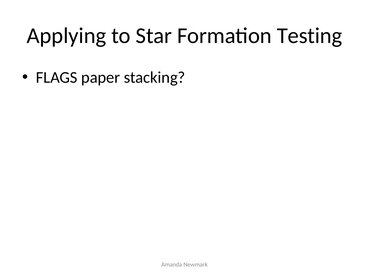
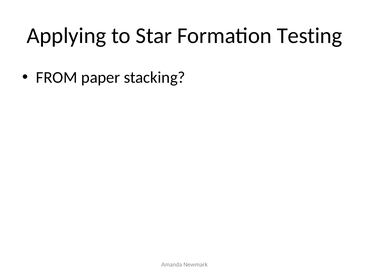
FLAGS: FLAGS -> FROM
